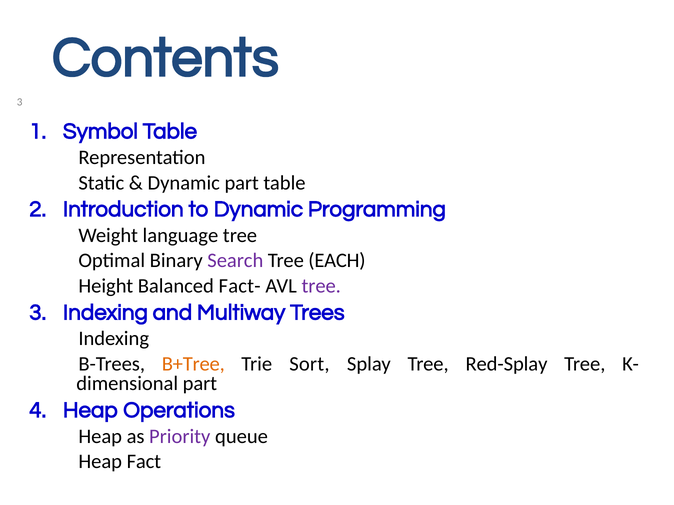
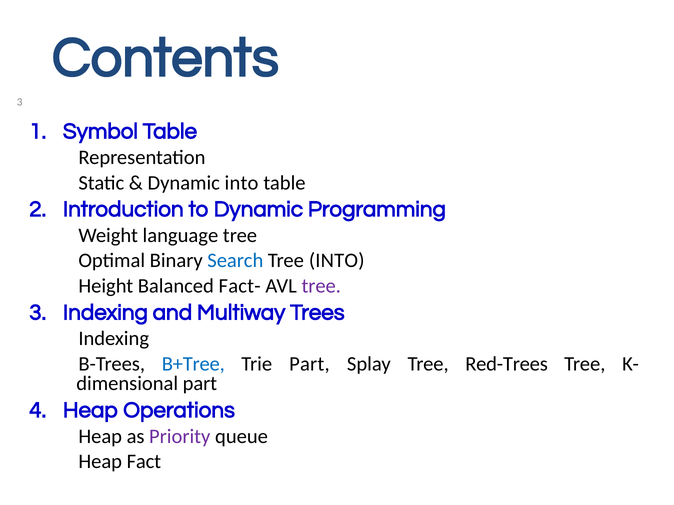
Dynamic part: part -> into
Search colour: purple -> blue
Tree EACH: EACH -> INTO
B+Tree colour: orange -> blue
Trie Sort: Sort -> Part
Red-Splay: Red-Splay -> Red-Trees
